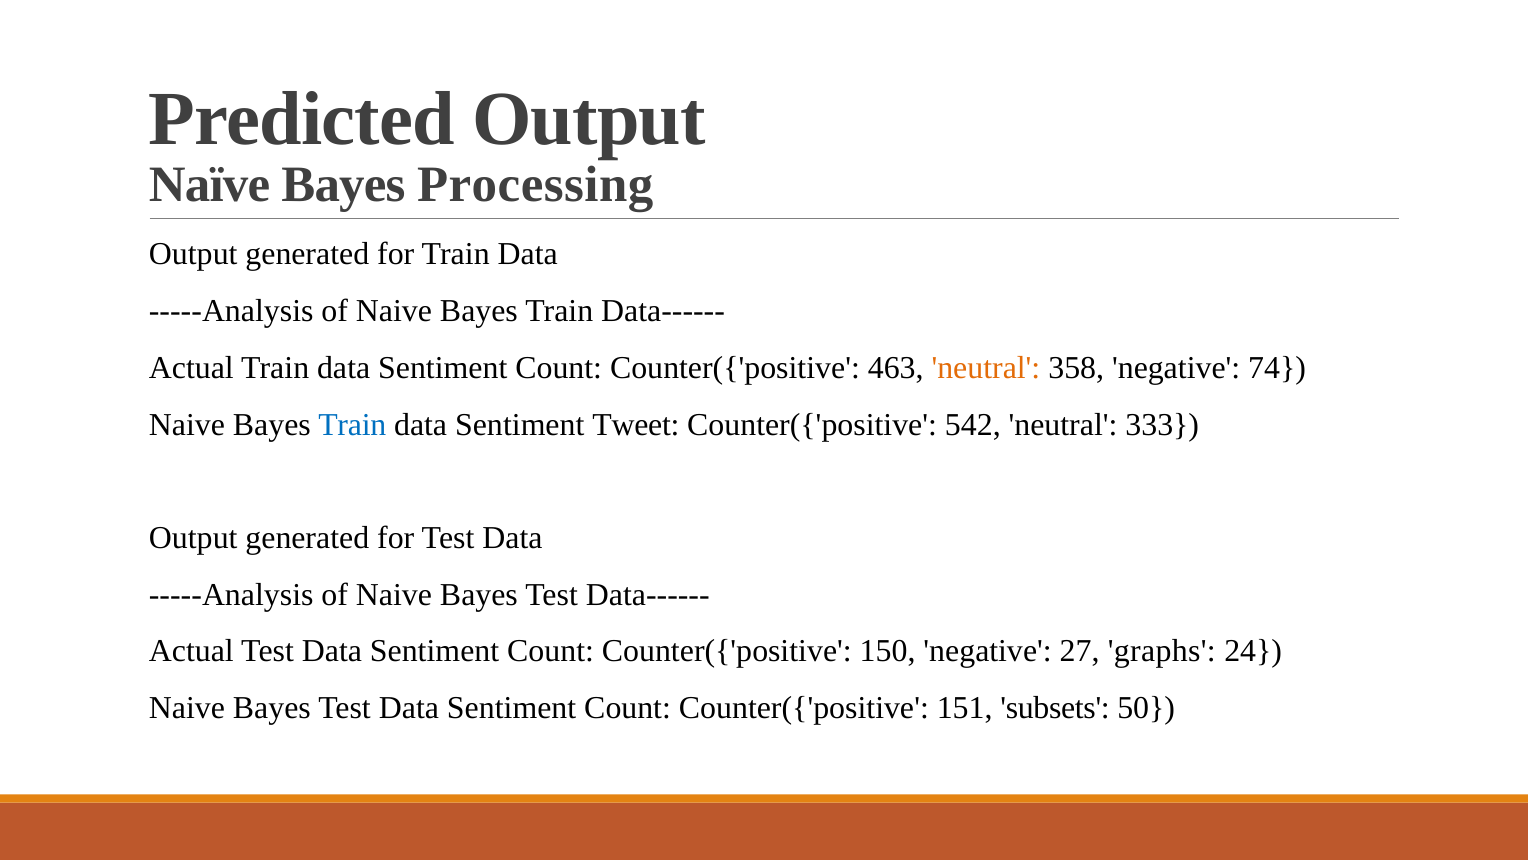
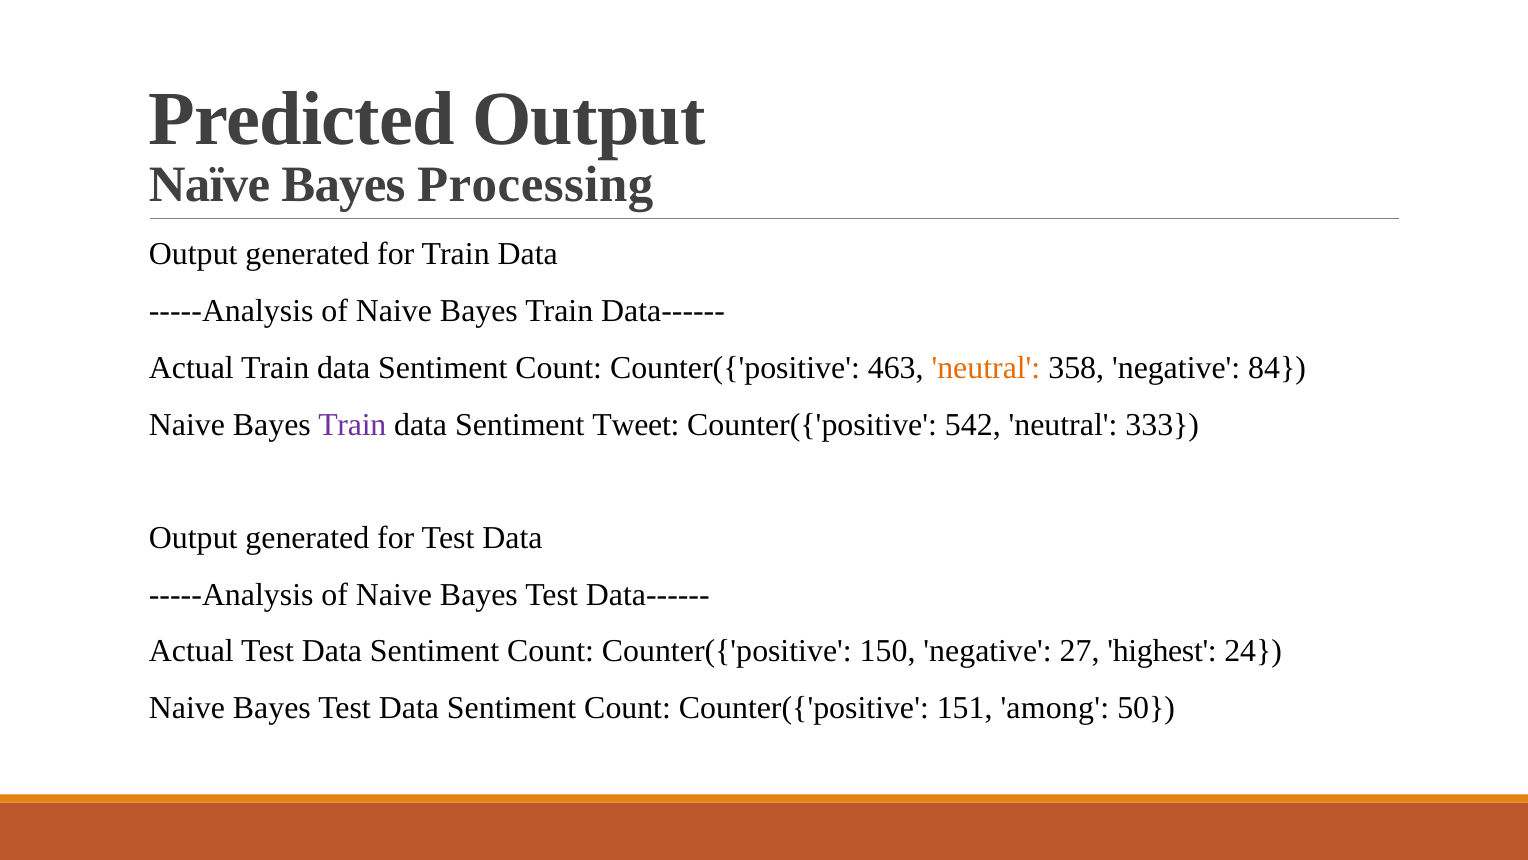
74: 74 -> 84
Train at (352, 424) colour: blue -> purple
graphs: graphs -> highest
subsets: subsets -> among
